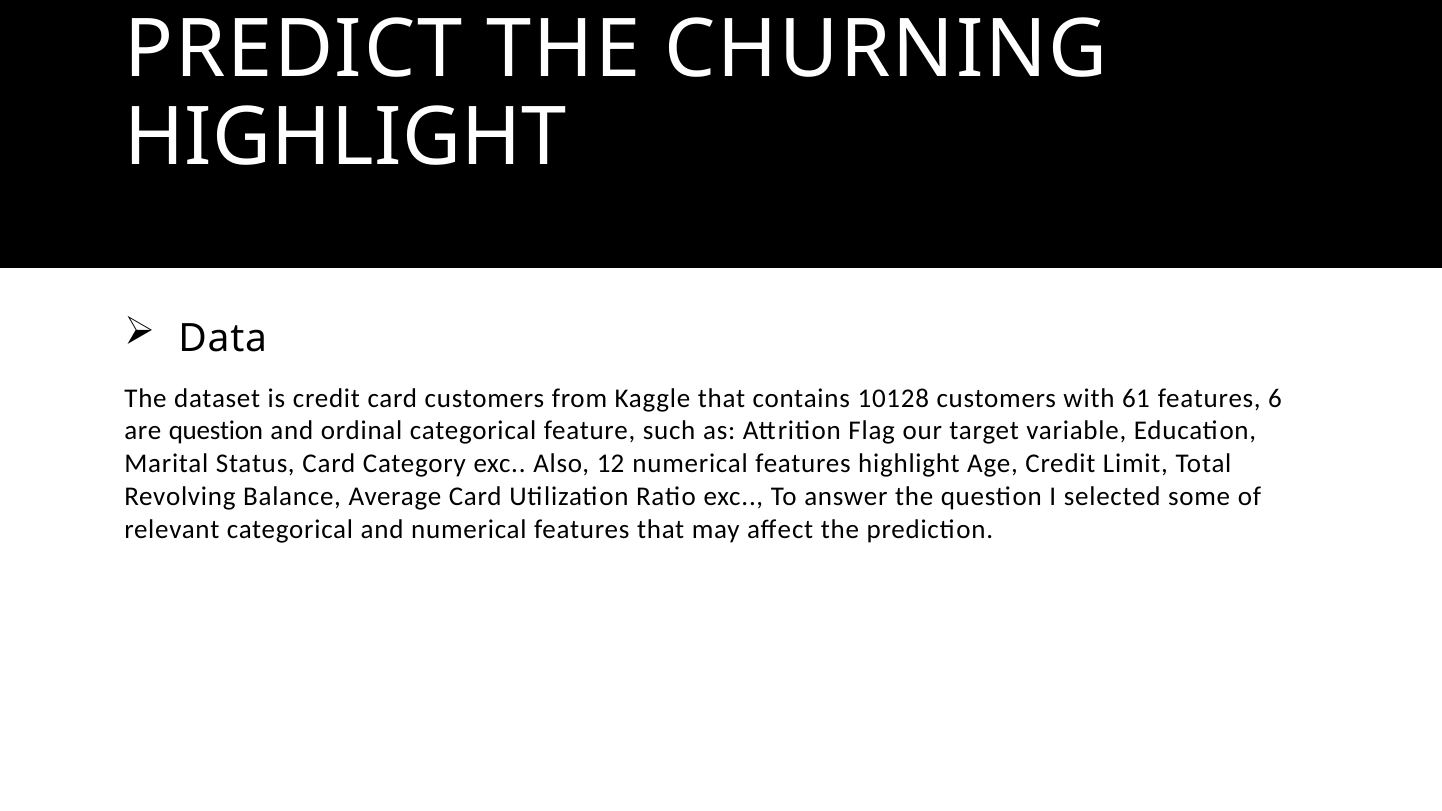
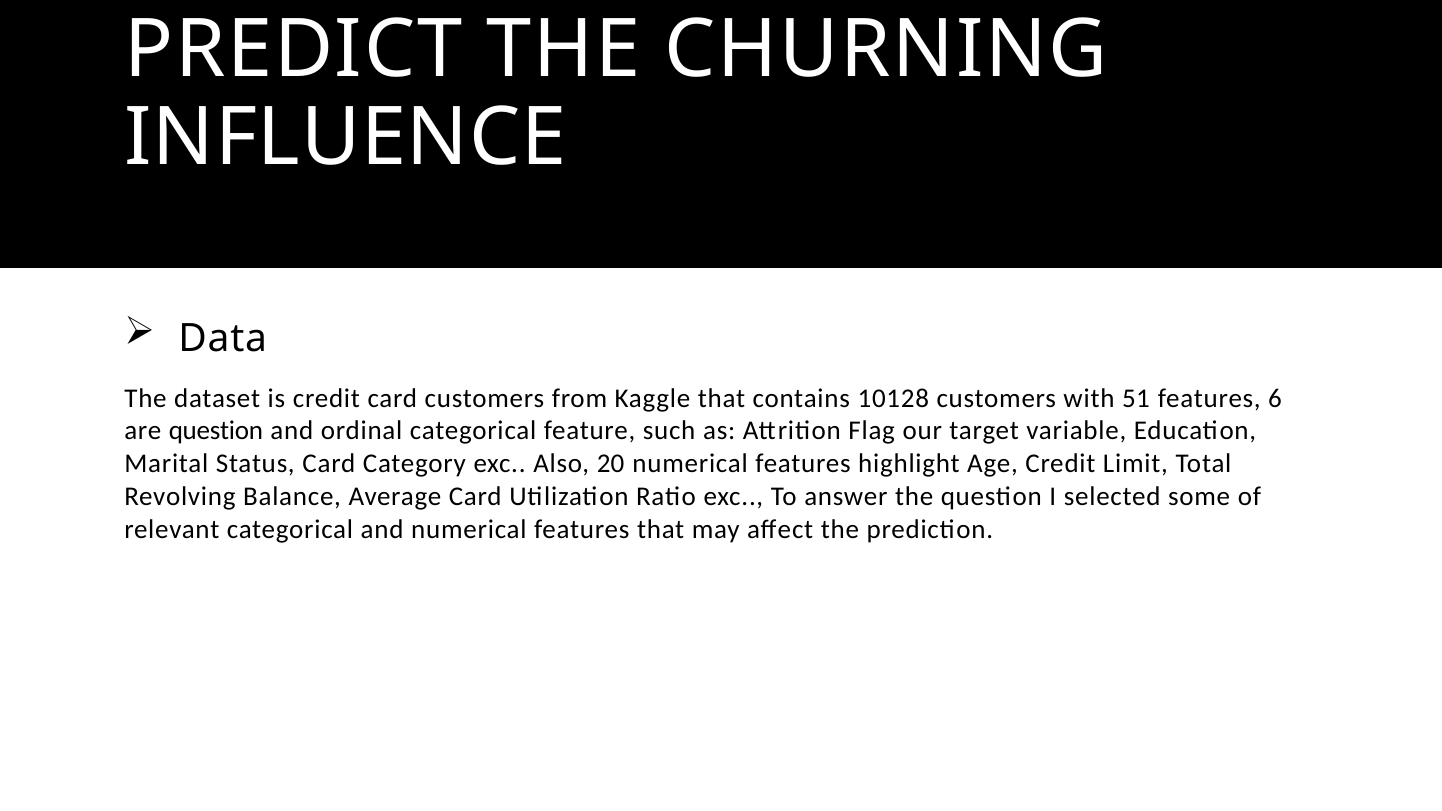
HIGHLIGHT at (346, 138): HIGHLIGHT -> INFLUENCE
61: 61 -> 51
12: 12 -> 20
